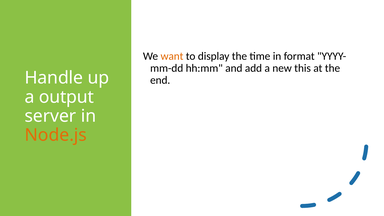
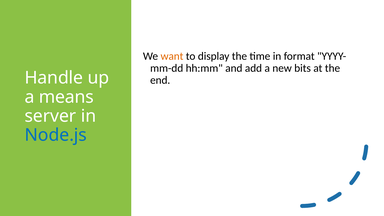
this: this -> bits
output: output -> means
Node.js colour: orange -> blue
